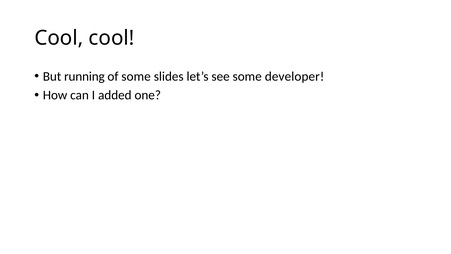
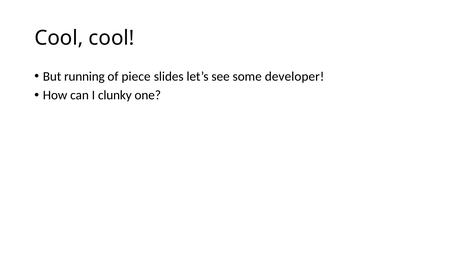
of some: some -> piece
added: added -> clunky
